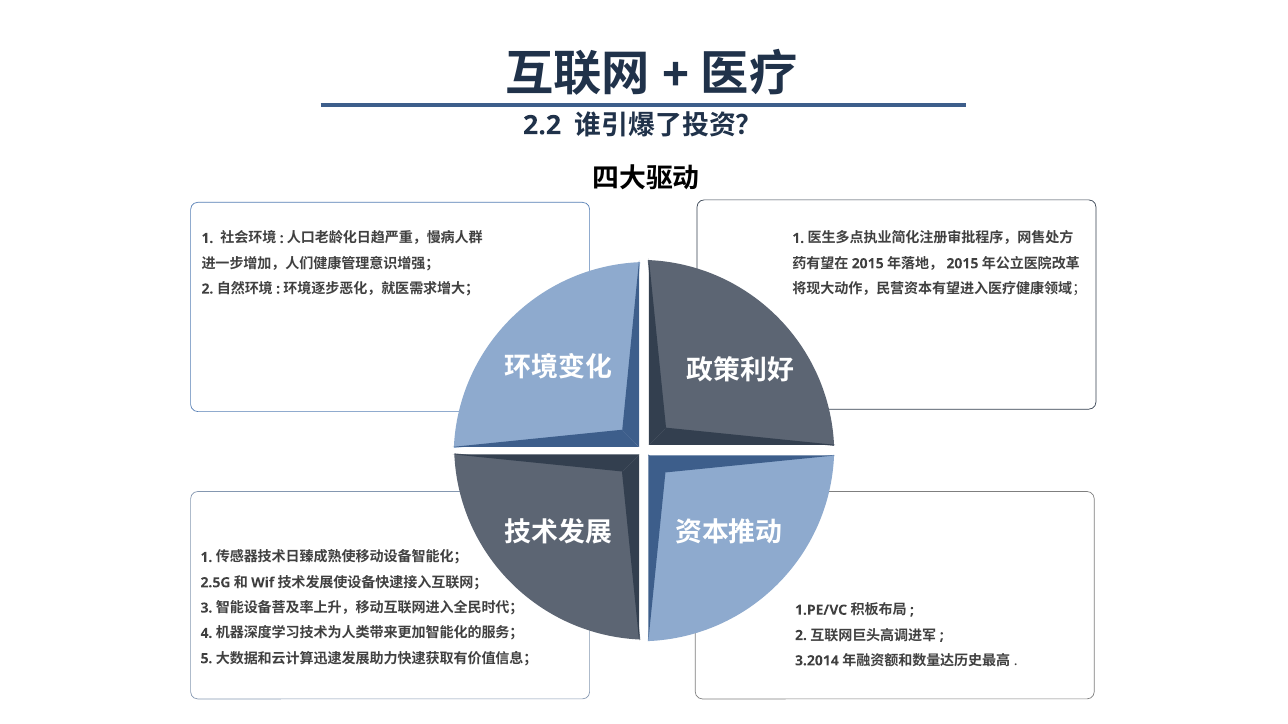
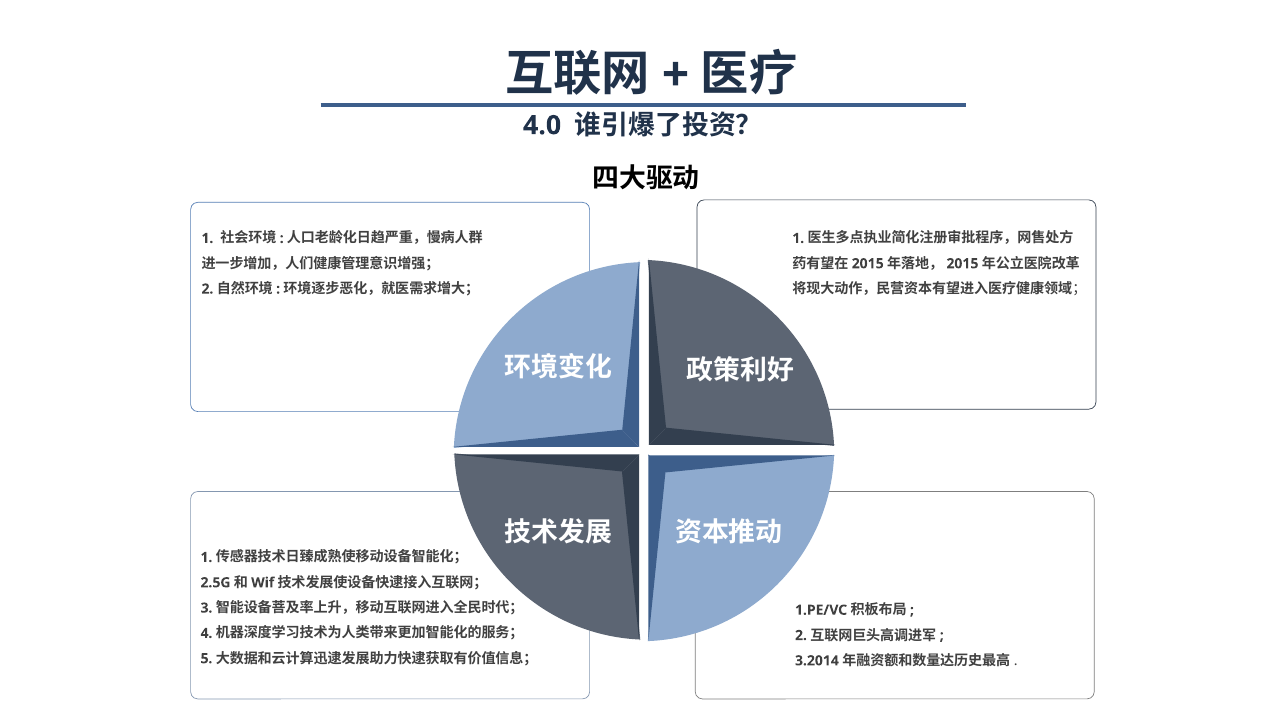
2.2: 2.2 -> 4.0
